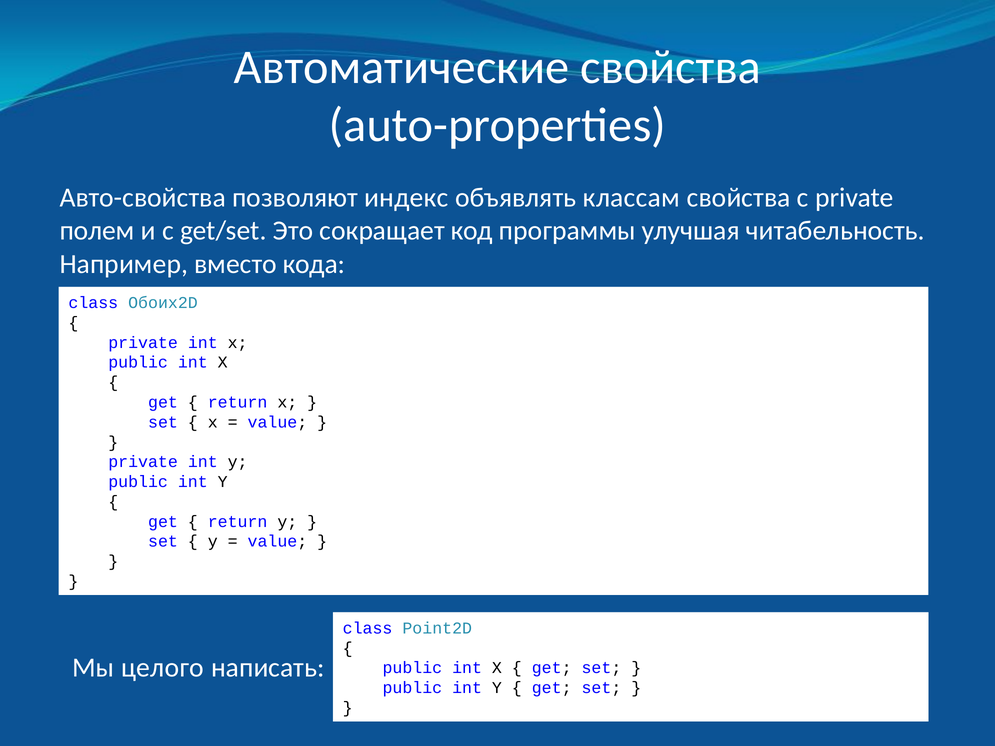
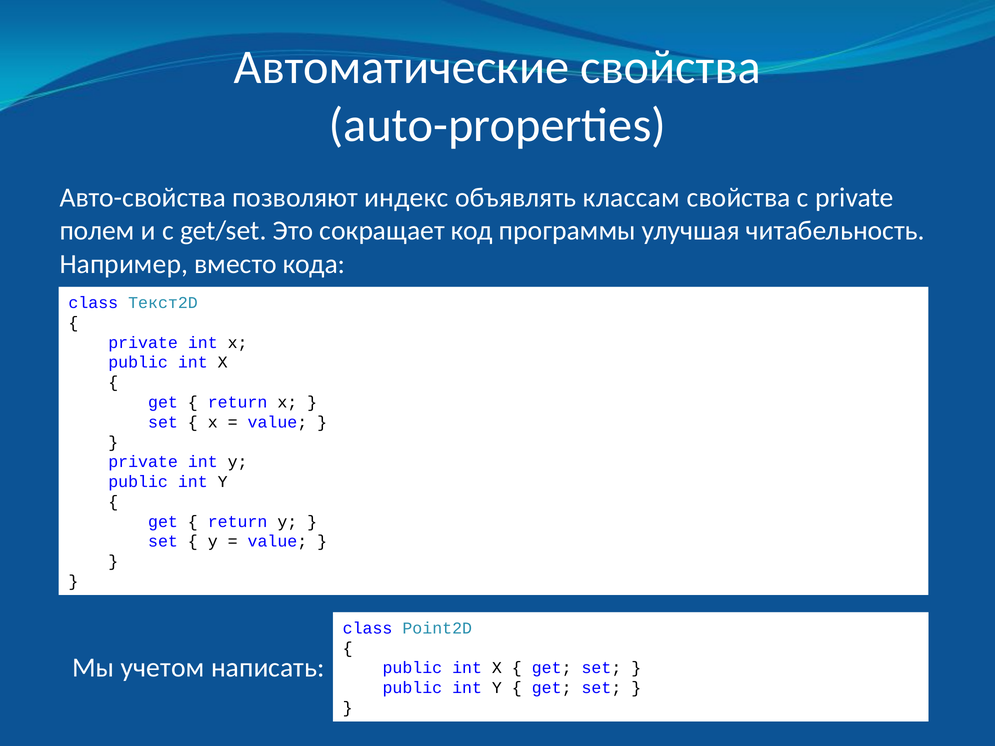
Обоих2D: Обоих2D -> Текст2D
целого: целого -> учетом
